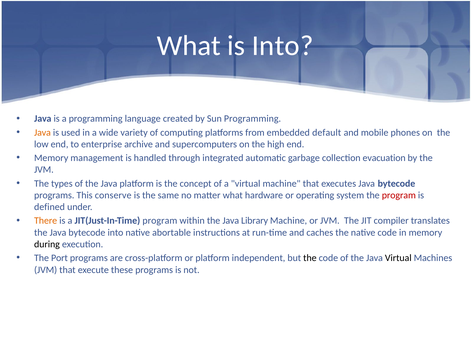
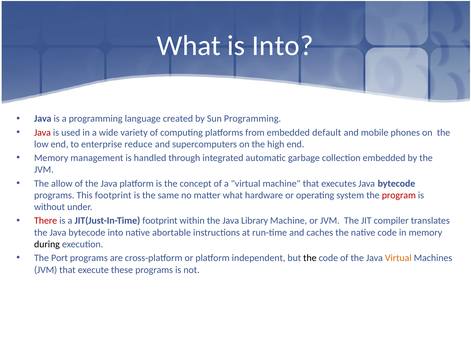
Java at (43, 133) colour: orange -> red
archive: archive -> reduce
collection evacuation: evacuation -> embedded
types: types -> allow
This conserve: conserve -> footprint
defined: defined -> without
There colour: orange -> red
JIT(Just-In-Time program: program -> footprint
Virtual at (398, 258) colour: black -> orange
